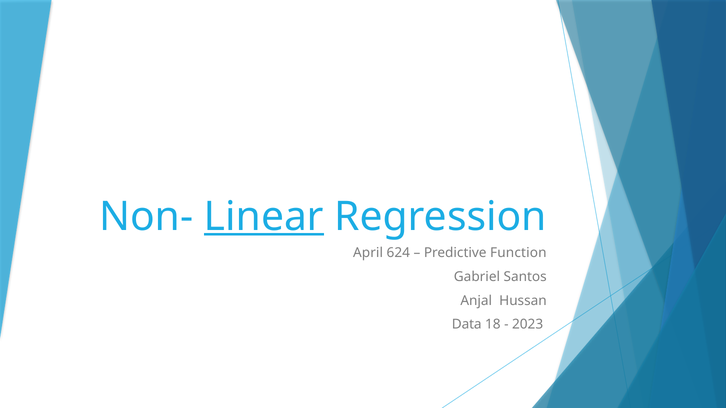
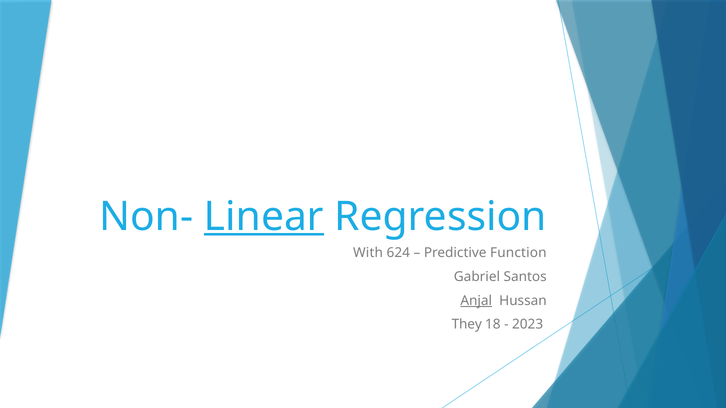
April: April -> With
Anjal underline: none -> present
Data: Data -> They
